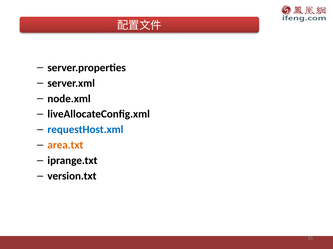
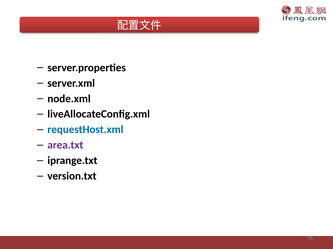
area.txt colour: orange -> purple
